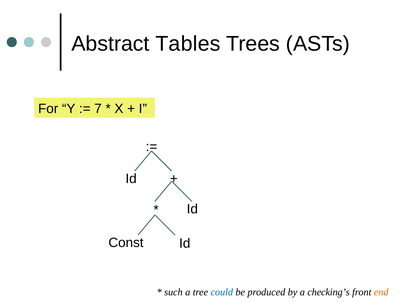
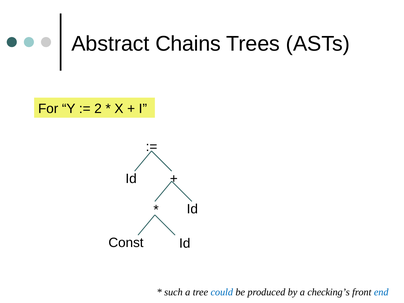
Tables: Tables -> Chains
7: 7 -> 2
end colour: orange -> blue
